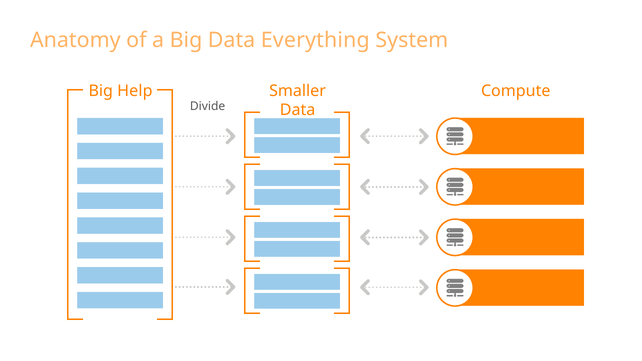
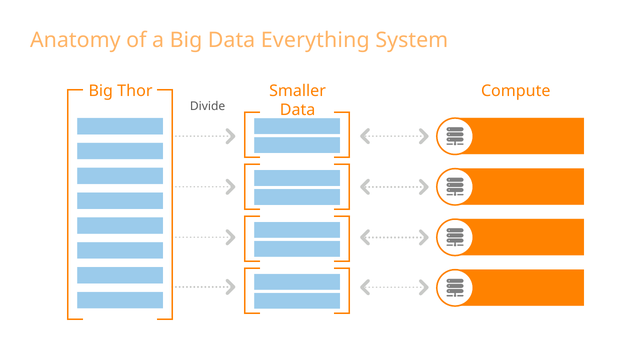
Help: Help -> Thor
